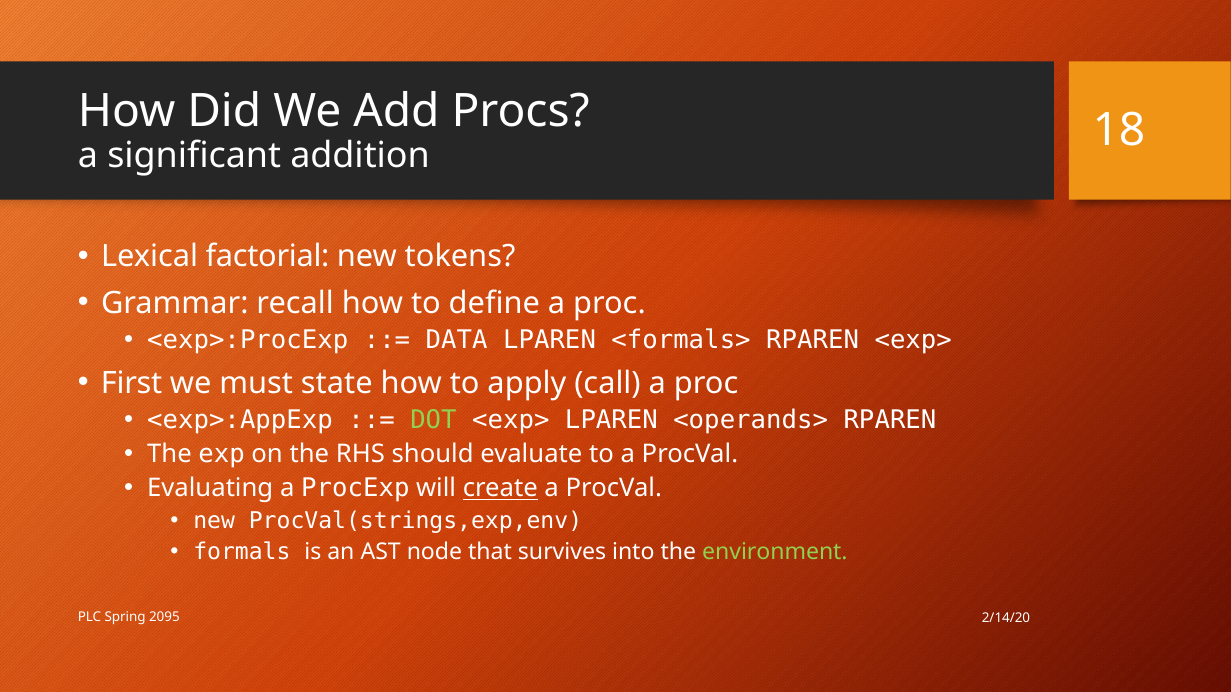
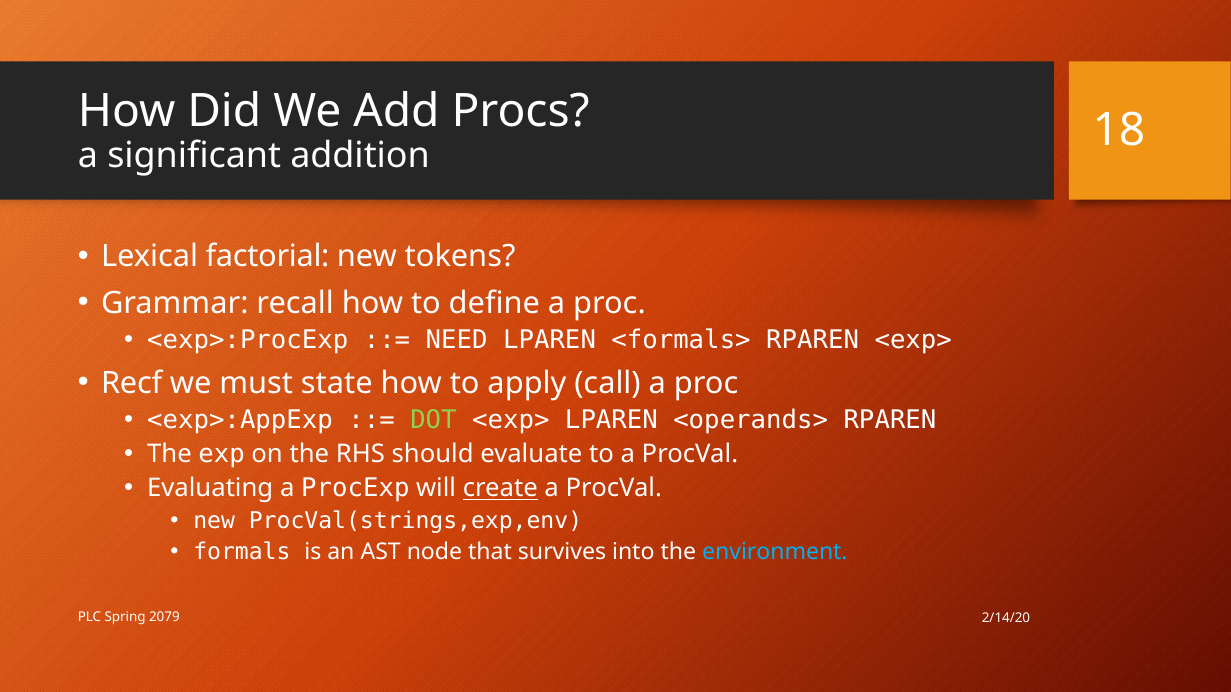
DATA: DATA -> NEED
First: First -> Recf
environment colour: light green -> light blue
2095: 2095 -> 2079
